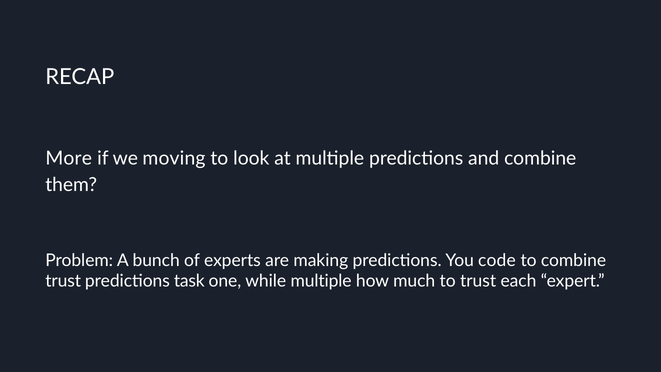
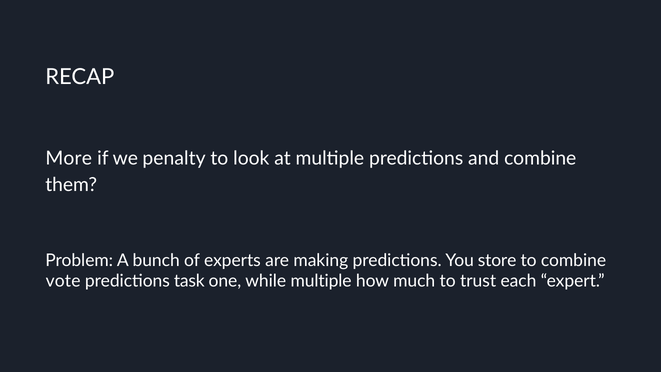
moving: moving -> penalty
code: code -> store
trust at (63, 281): trust -> vote
